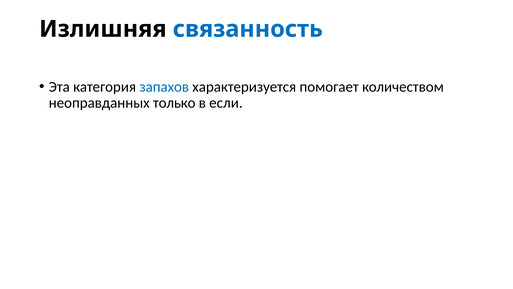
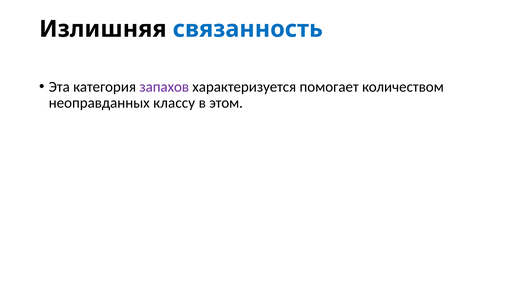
запахов colour: blue -> purple
только: только -> классу
если: если -> этом
